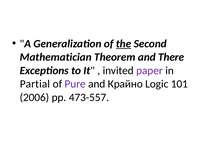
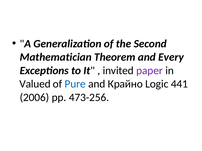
the underline: present -> none
There: There -> Every
Partial: Partial -> Valued
Pure colour: purple -> blue
101: 101 -> 441
473-557: 473-557 -> 473-256
